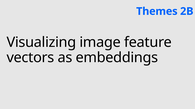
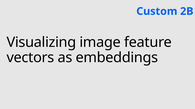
Themes: Themes -> Custom
